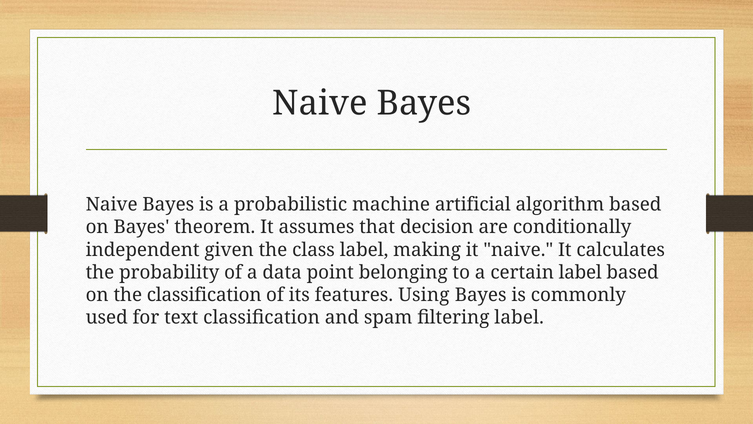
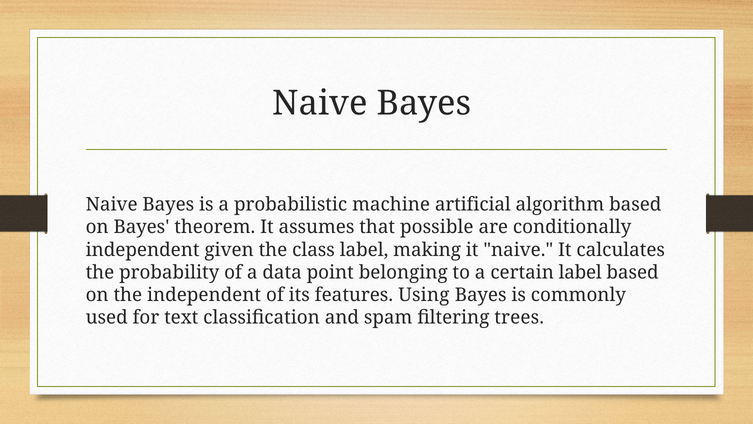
decision: decision -> possible
the classification: classification -> independent
filtering label: label -> trees
